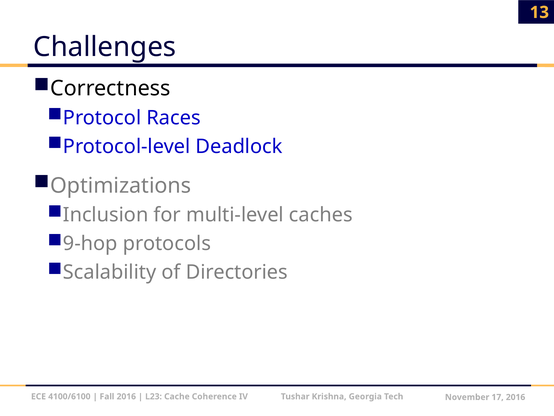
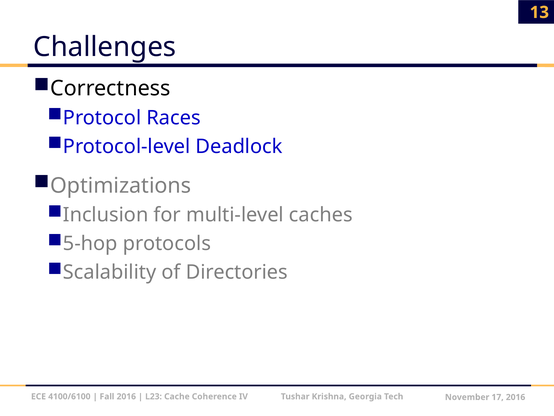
9-hop: 9-hop -> 5-hop
